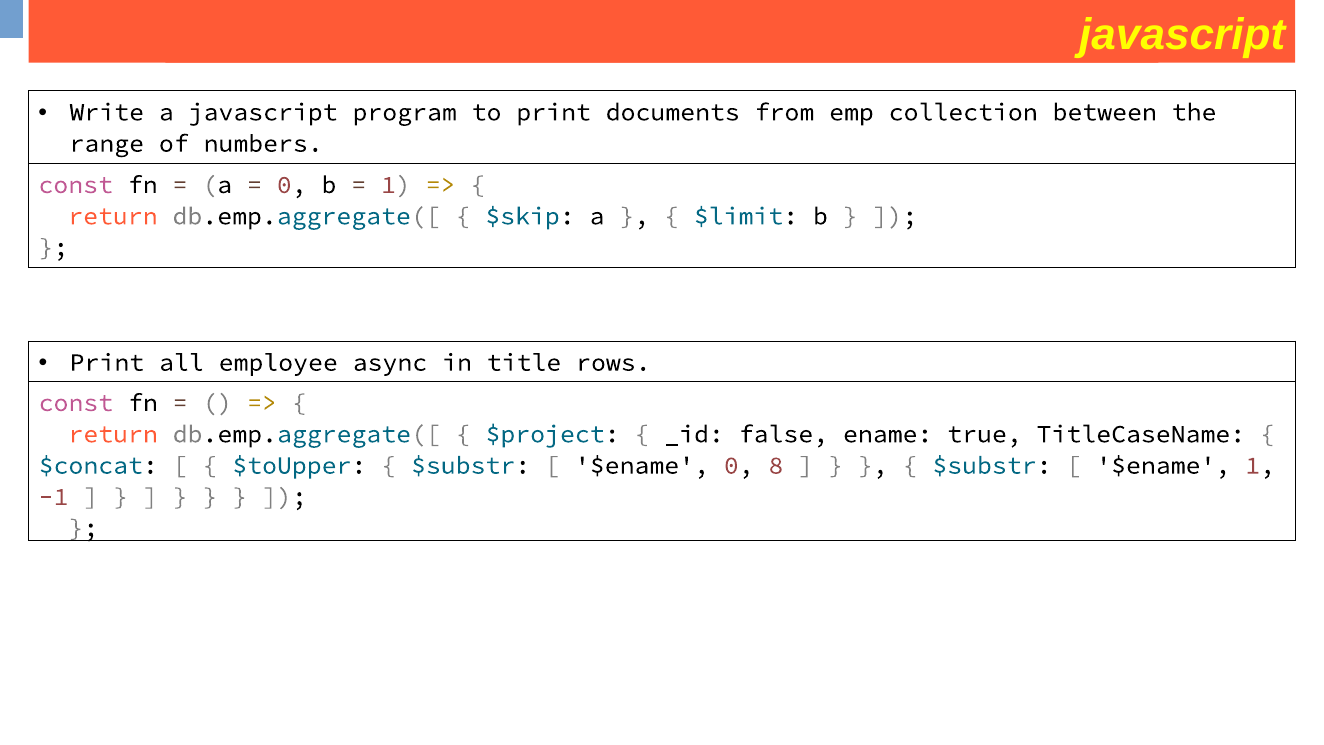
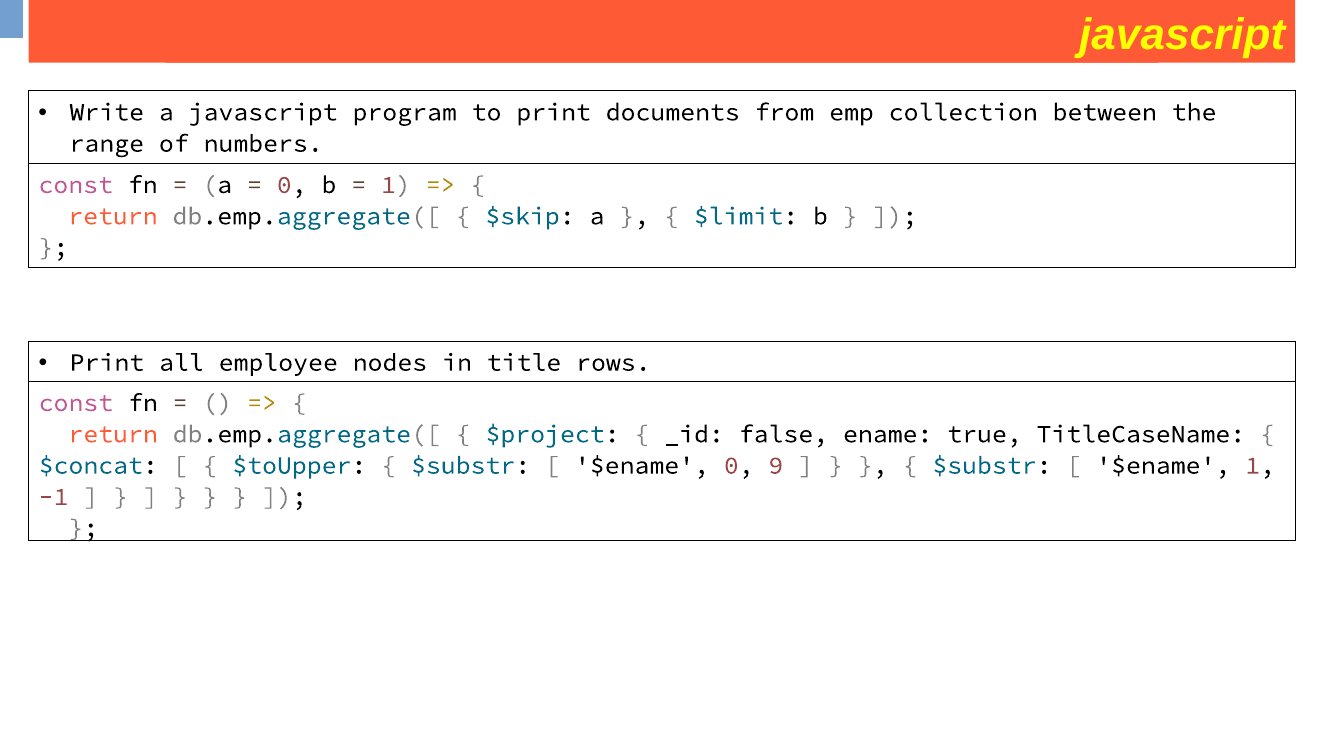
async: async -> nodes
8: 8 -> 9
